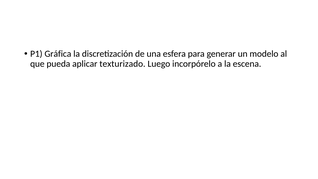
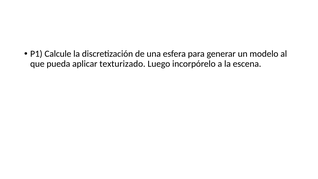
Gráfica: Gráfica -> Calcule
